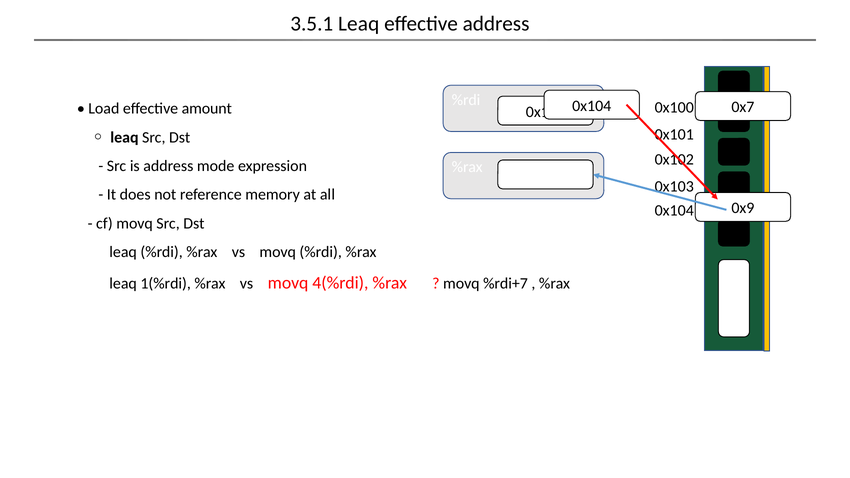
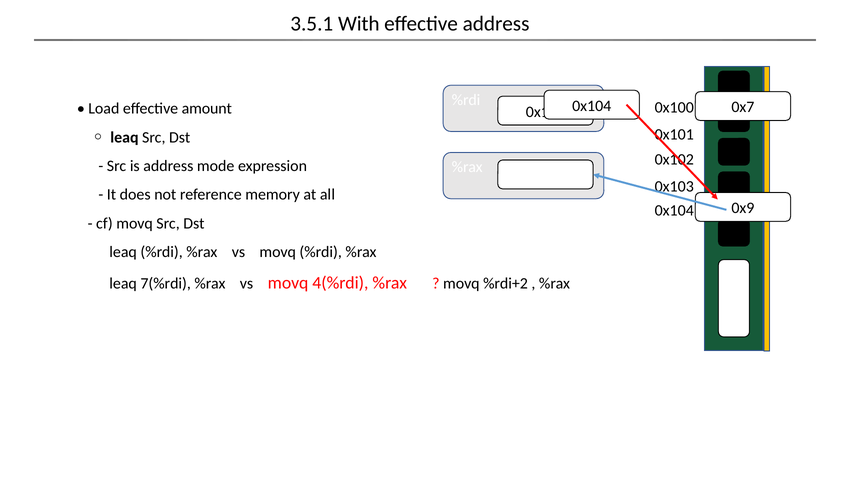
3.5.1 Leaq: Leaq -> With
1(%rdi: 1(%rdi -> 7(%rdi
%rdi+7: %rdi+7 -> %rdi+2
